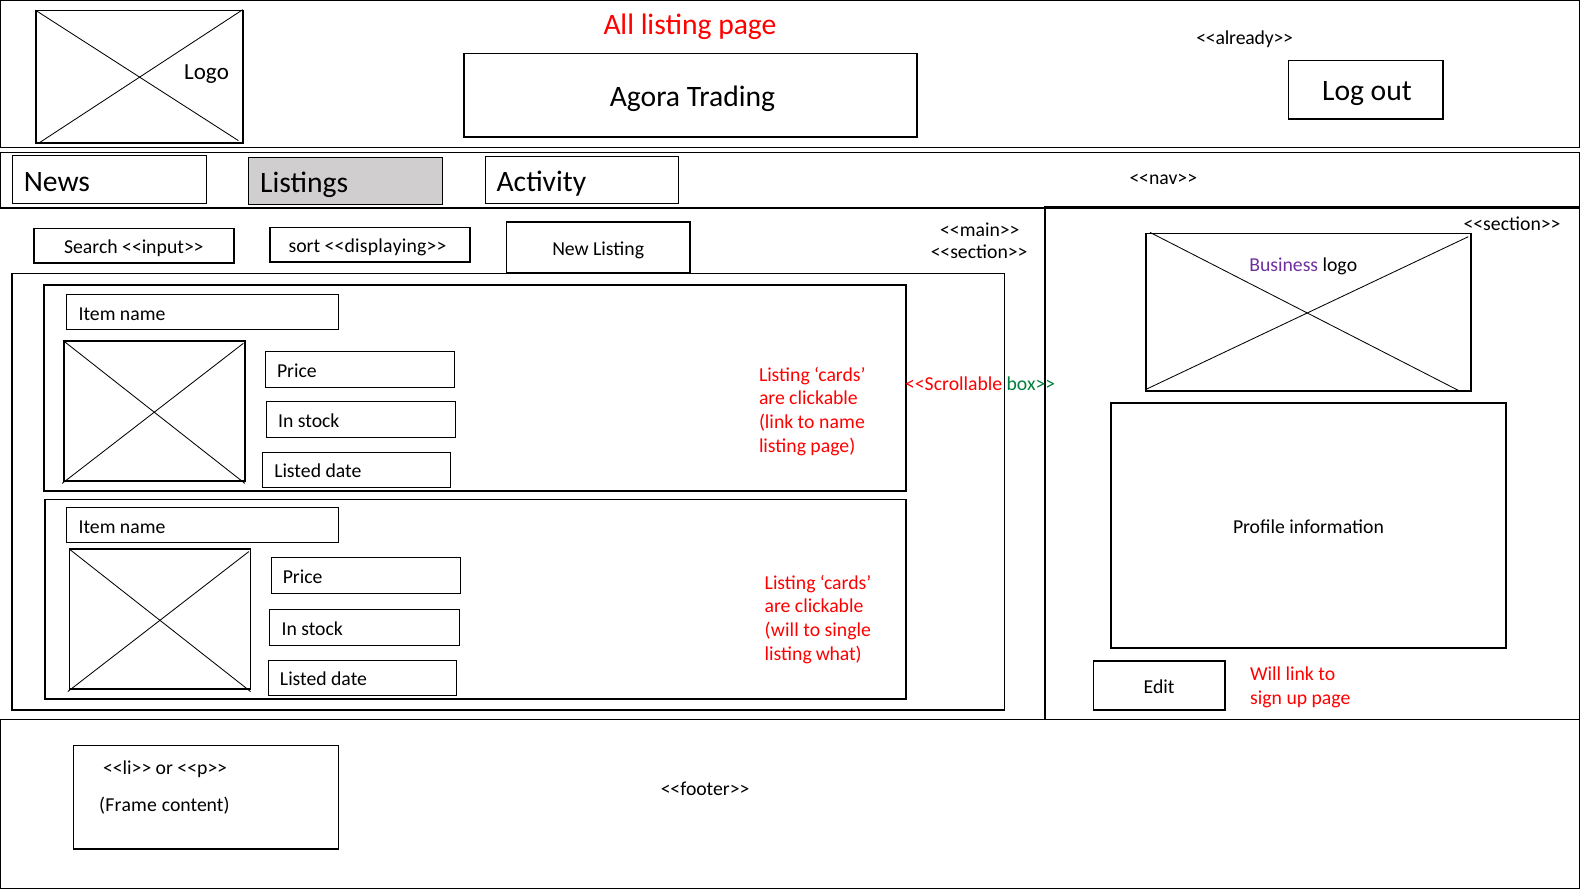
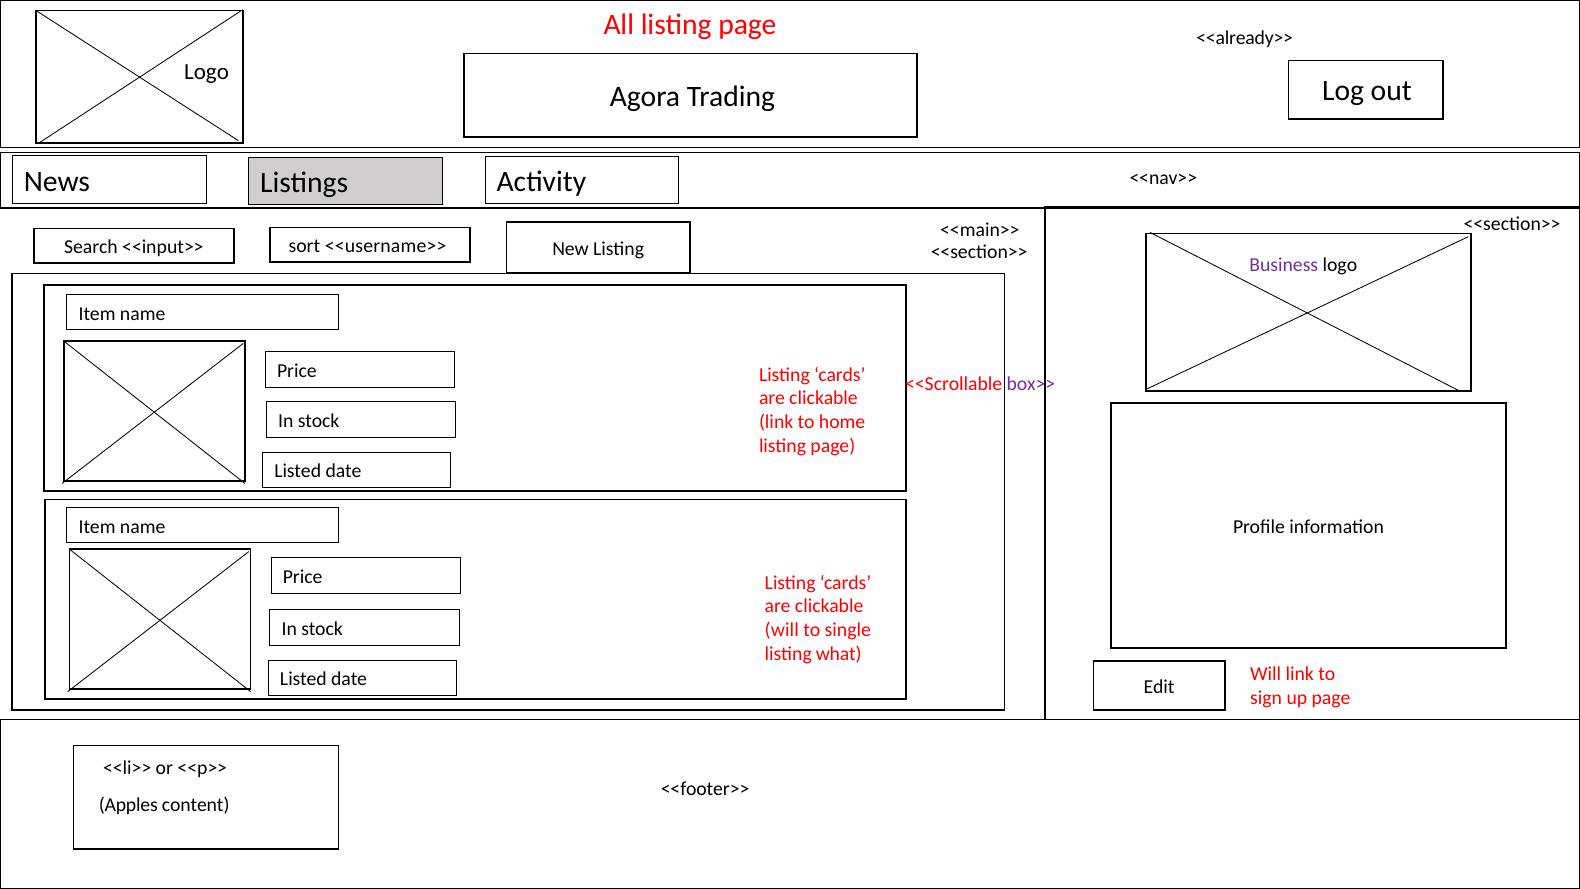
<<displaying>>: <<displaying>> -> <<username>>
box>> colour: green -> purple
to name: name -> home
Frame: Frame -> Apples
